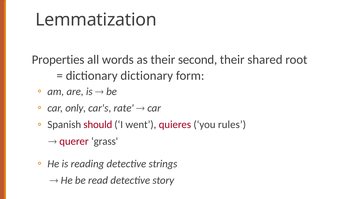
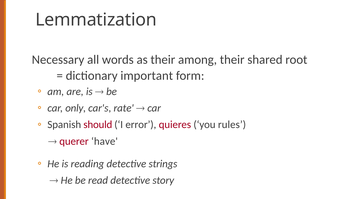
Properties: Properties -> Necessary
second: second -> among
dictionary dictionary: dictionary -> important
went: went -> error
grass: grass -> have
